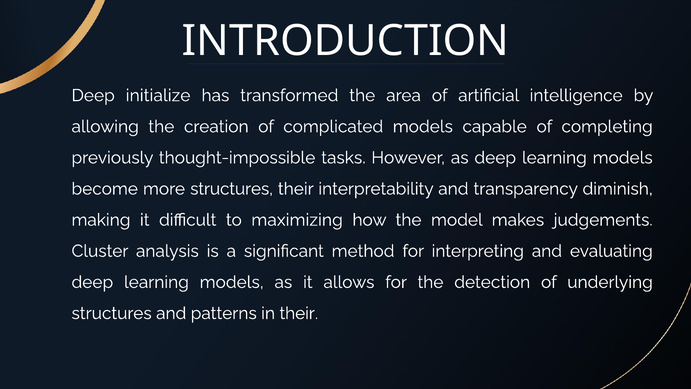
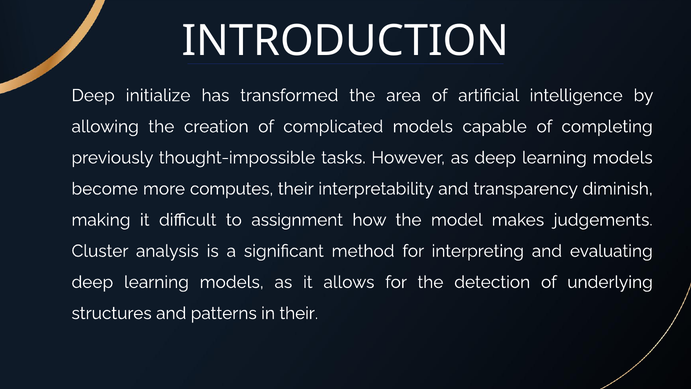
more structures: structures -> computes
maximizing: maximizing -> assignment
